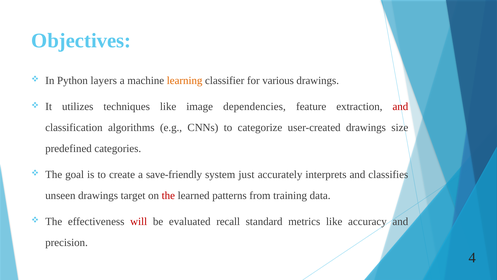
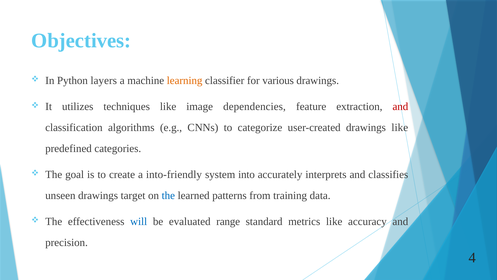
drawings size: size -> like
save-friendly: save-friendly -> into-friendly
just: just -> into
the at (168, 195) colour: red -> blue
will colour: red -> blue
recall: recall -> range
